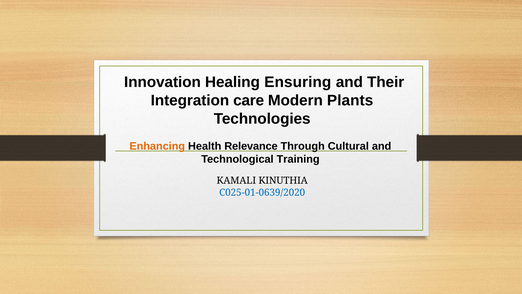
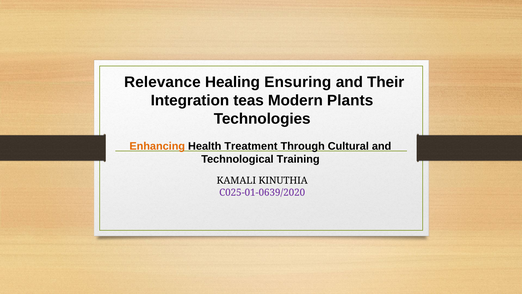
Innovation: Innovation -> Relevance
care: care -> teas
Relevance: Relevance -> Treatment
C025-01-0639/2020 colour: blue -> purple
